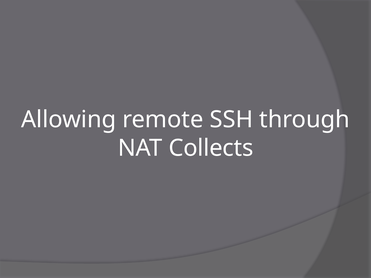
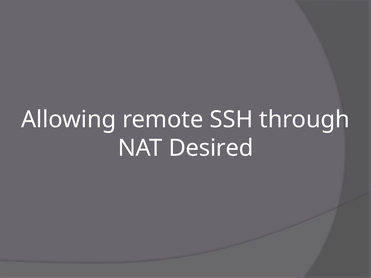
Collects: Collects -> Desired
